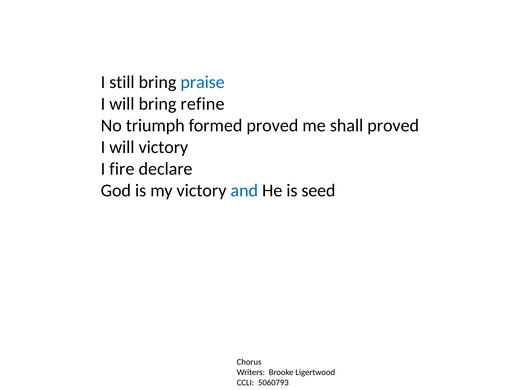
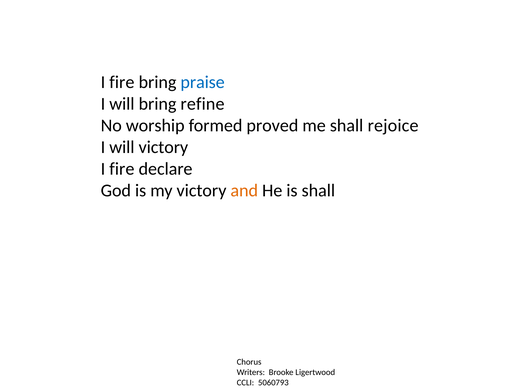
still at (122, 82): still -> fire
triumph: triumph -> worship
shall proved: proved -> rejoice
and colour: blue -> orange
is seed: seed -> shall
